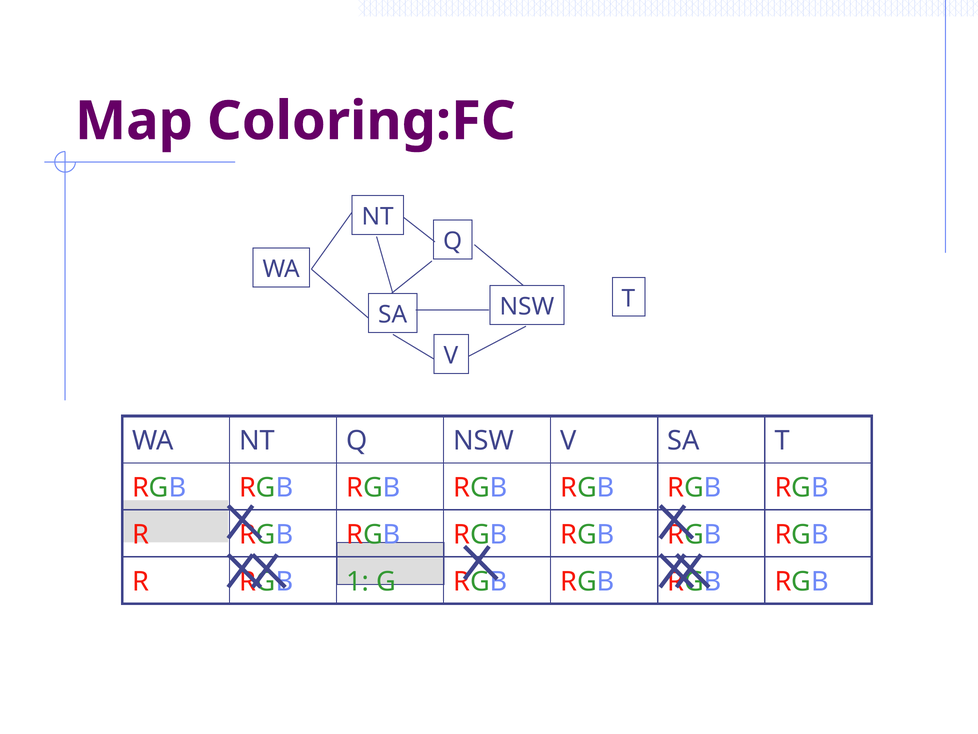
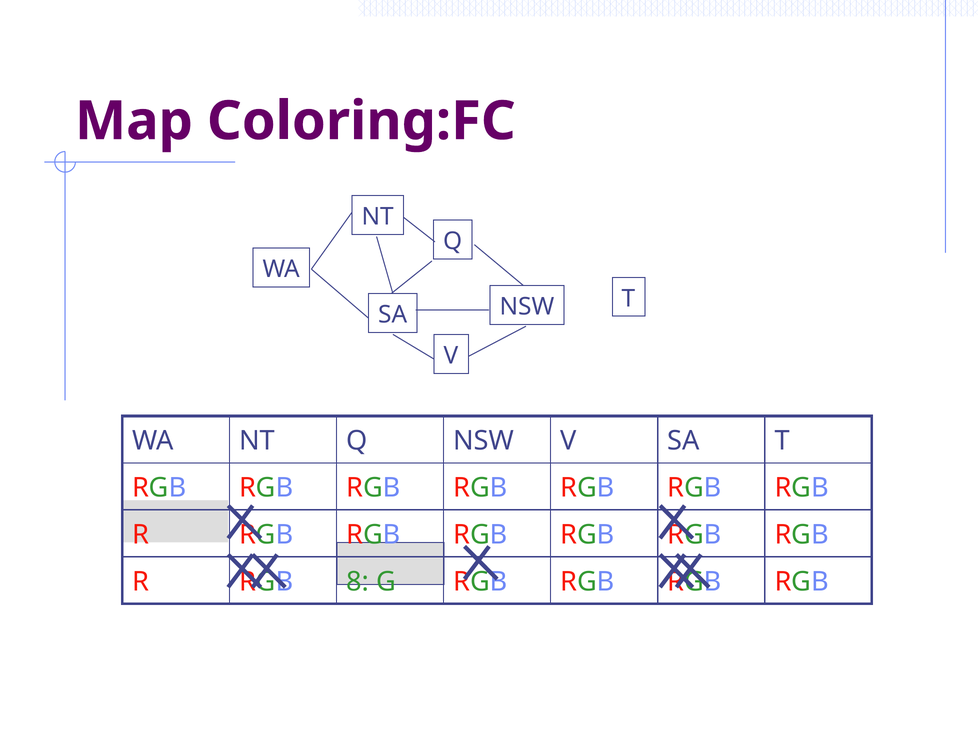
1: 1 -> 8
